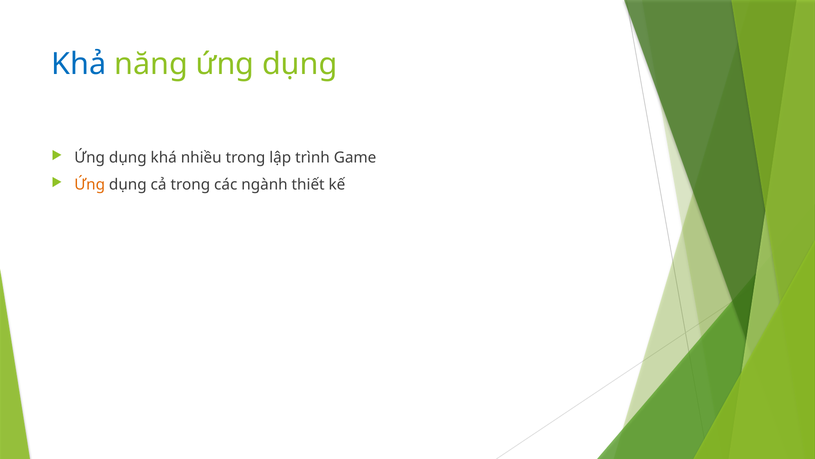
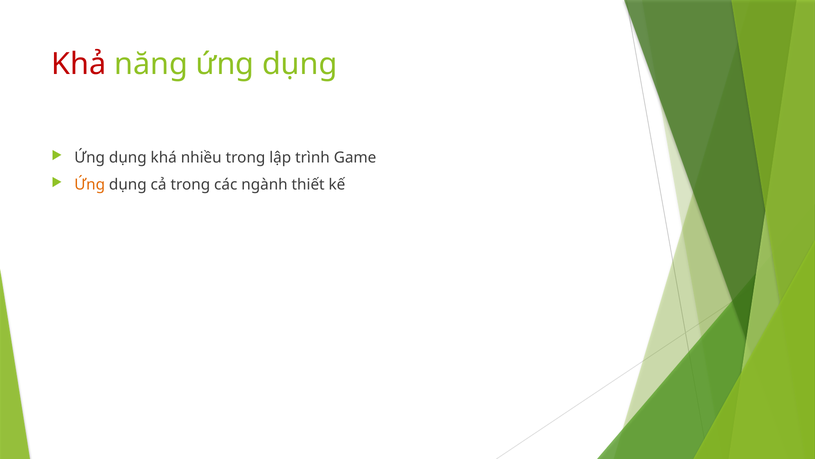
Khả colour: blue -> red
